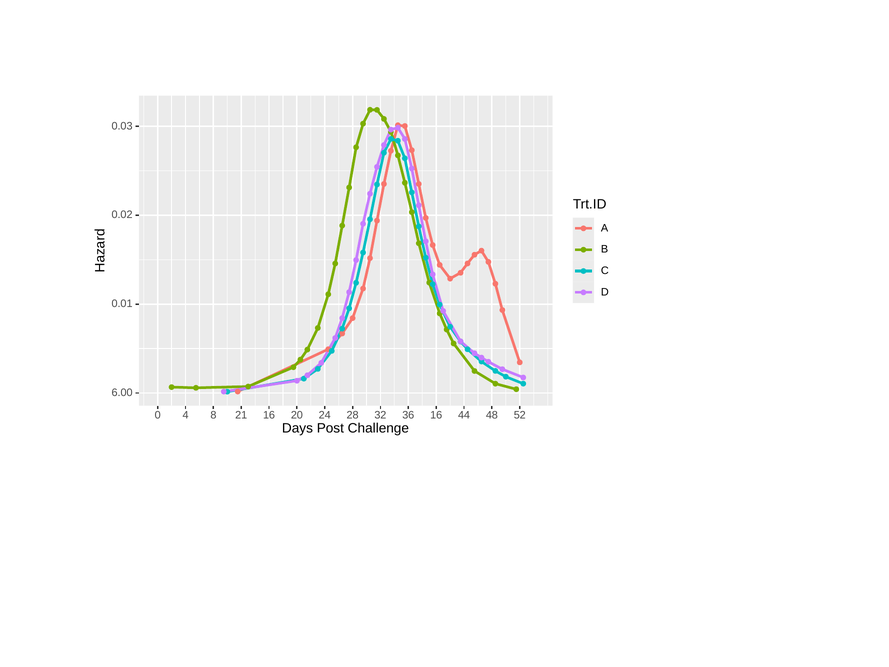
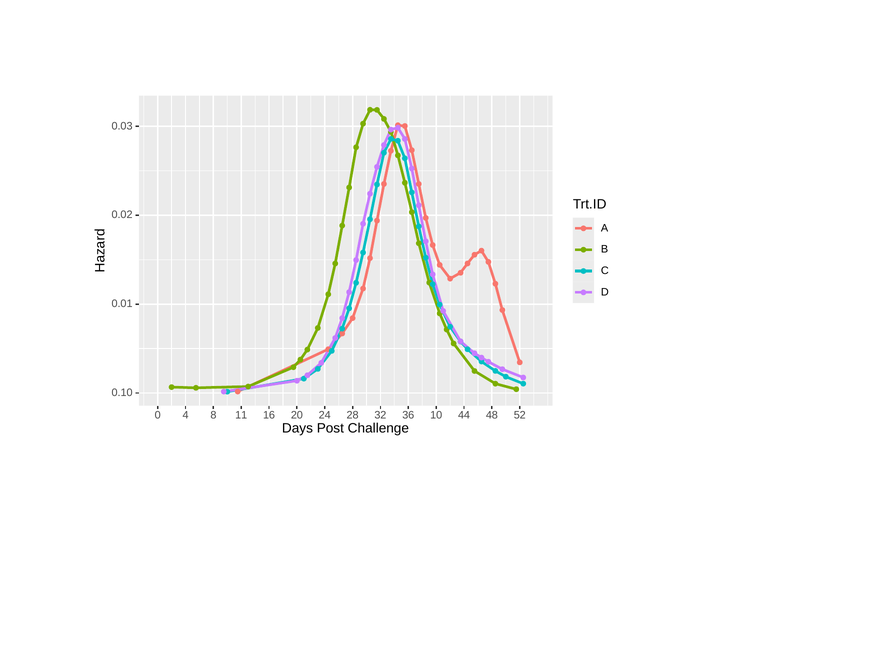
6.00: 6.00 -> 0.10
21: 21 -> 11
36 16: 16 -> 10
